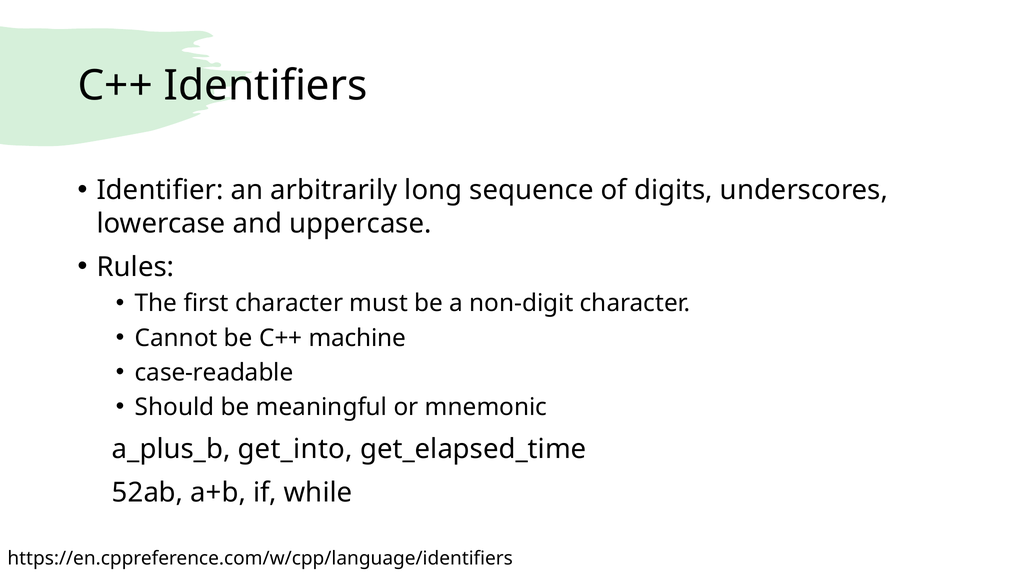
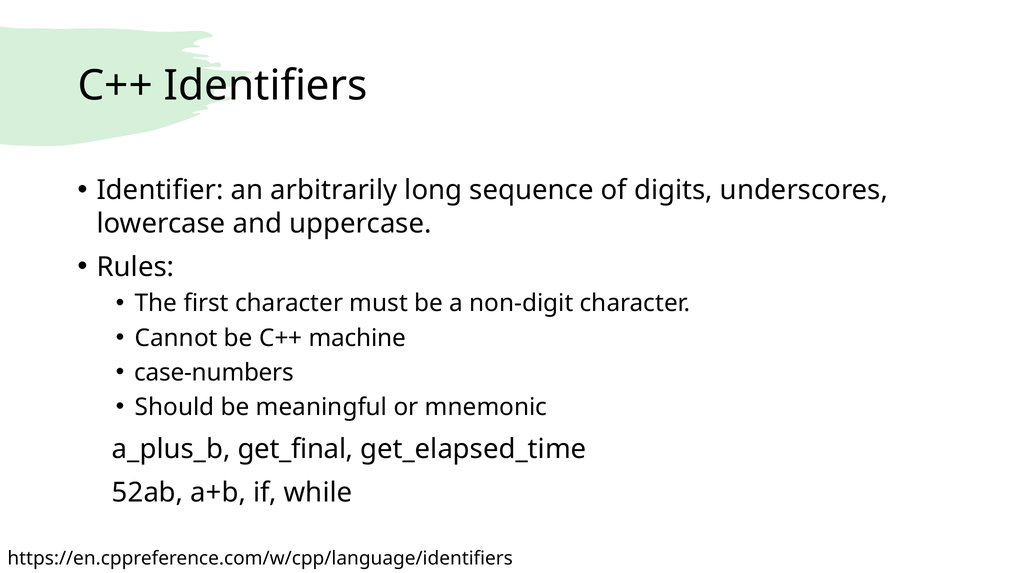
case-readable: case-readable -> case-numbers
get_into: get_into -> get_final
